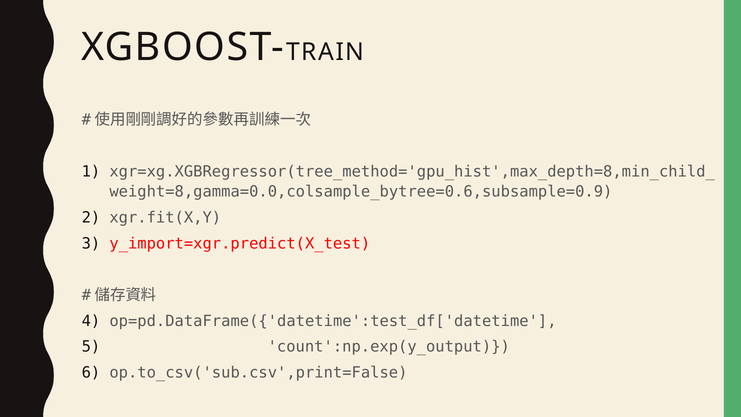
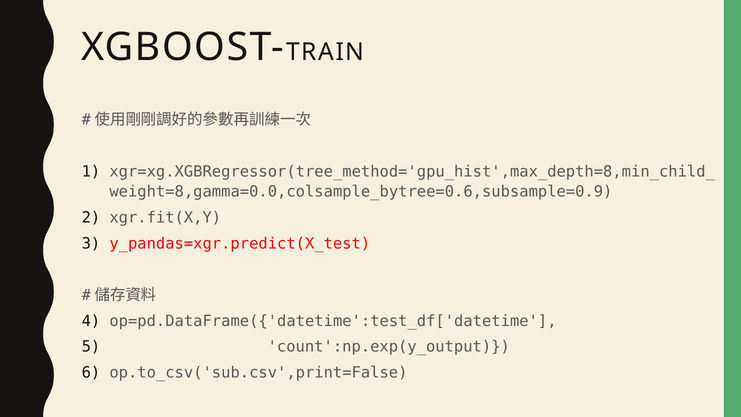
y_import=xgr.predict(X_test: y_import=xgr.predict(X_test -> y_pandas=xgr.predict(X_test
